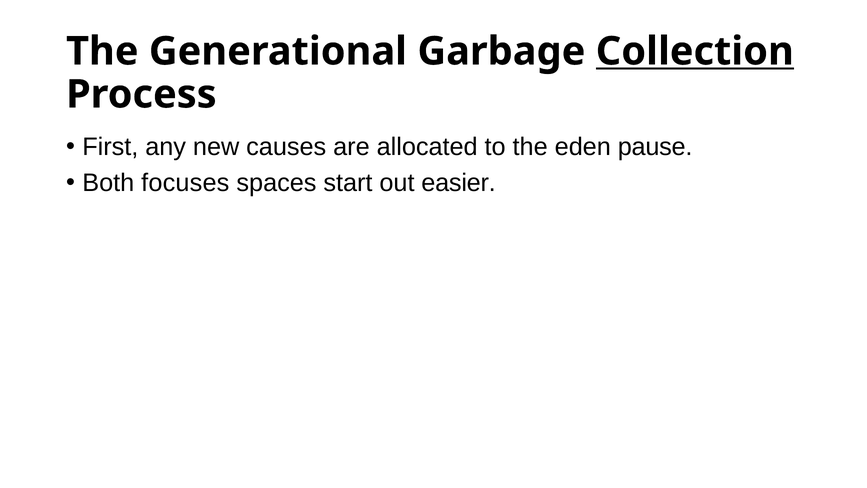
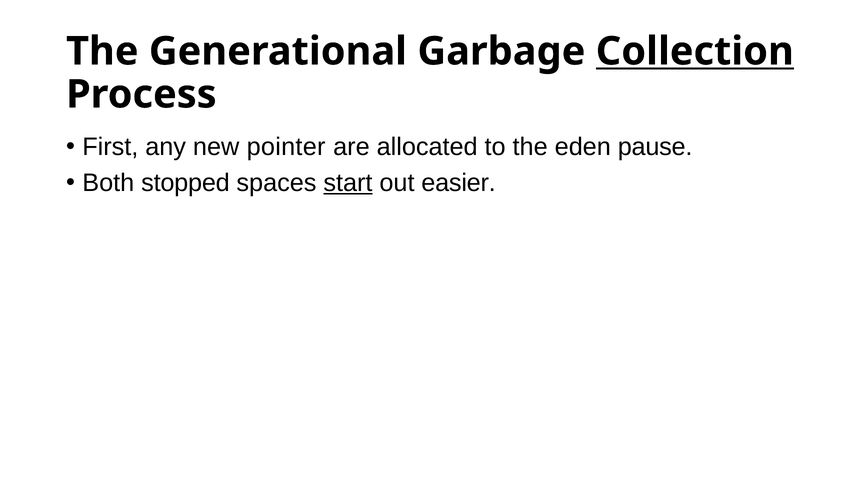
causes: causes -> pointer
focuses: focuses -> stopped
start underline: none -> present
